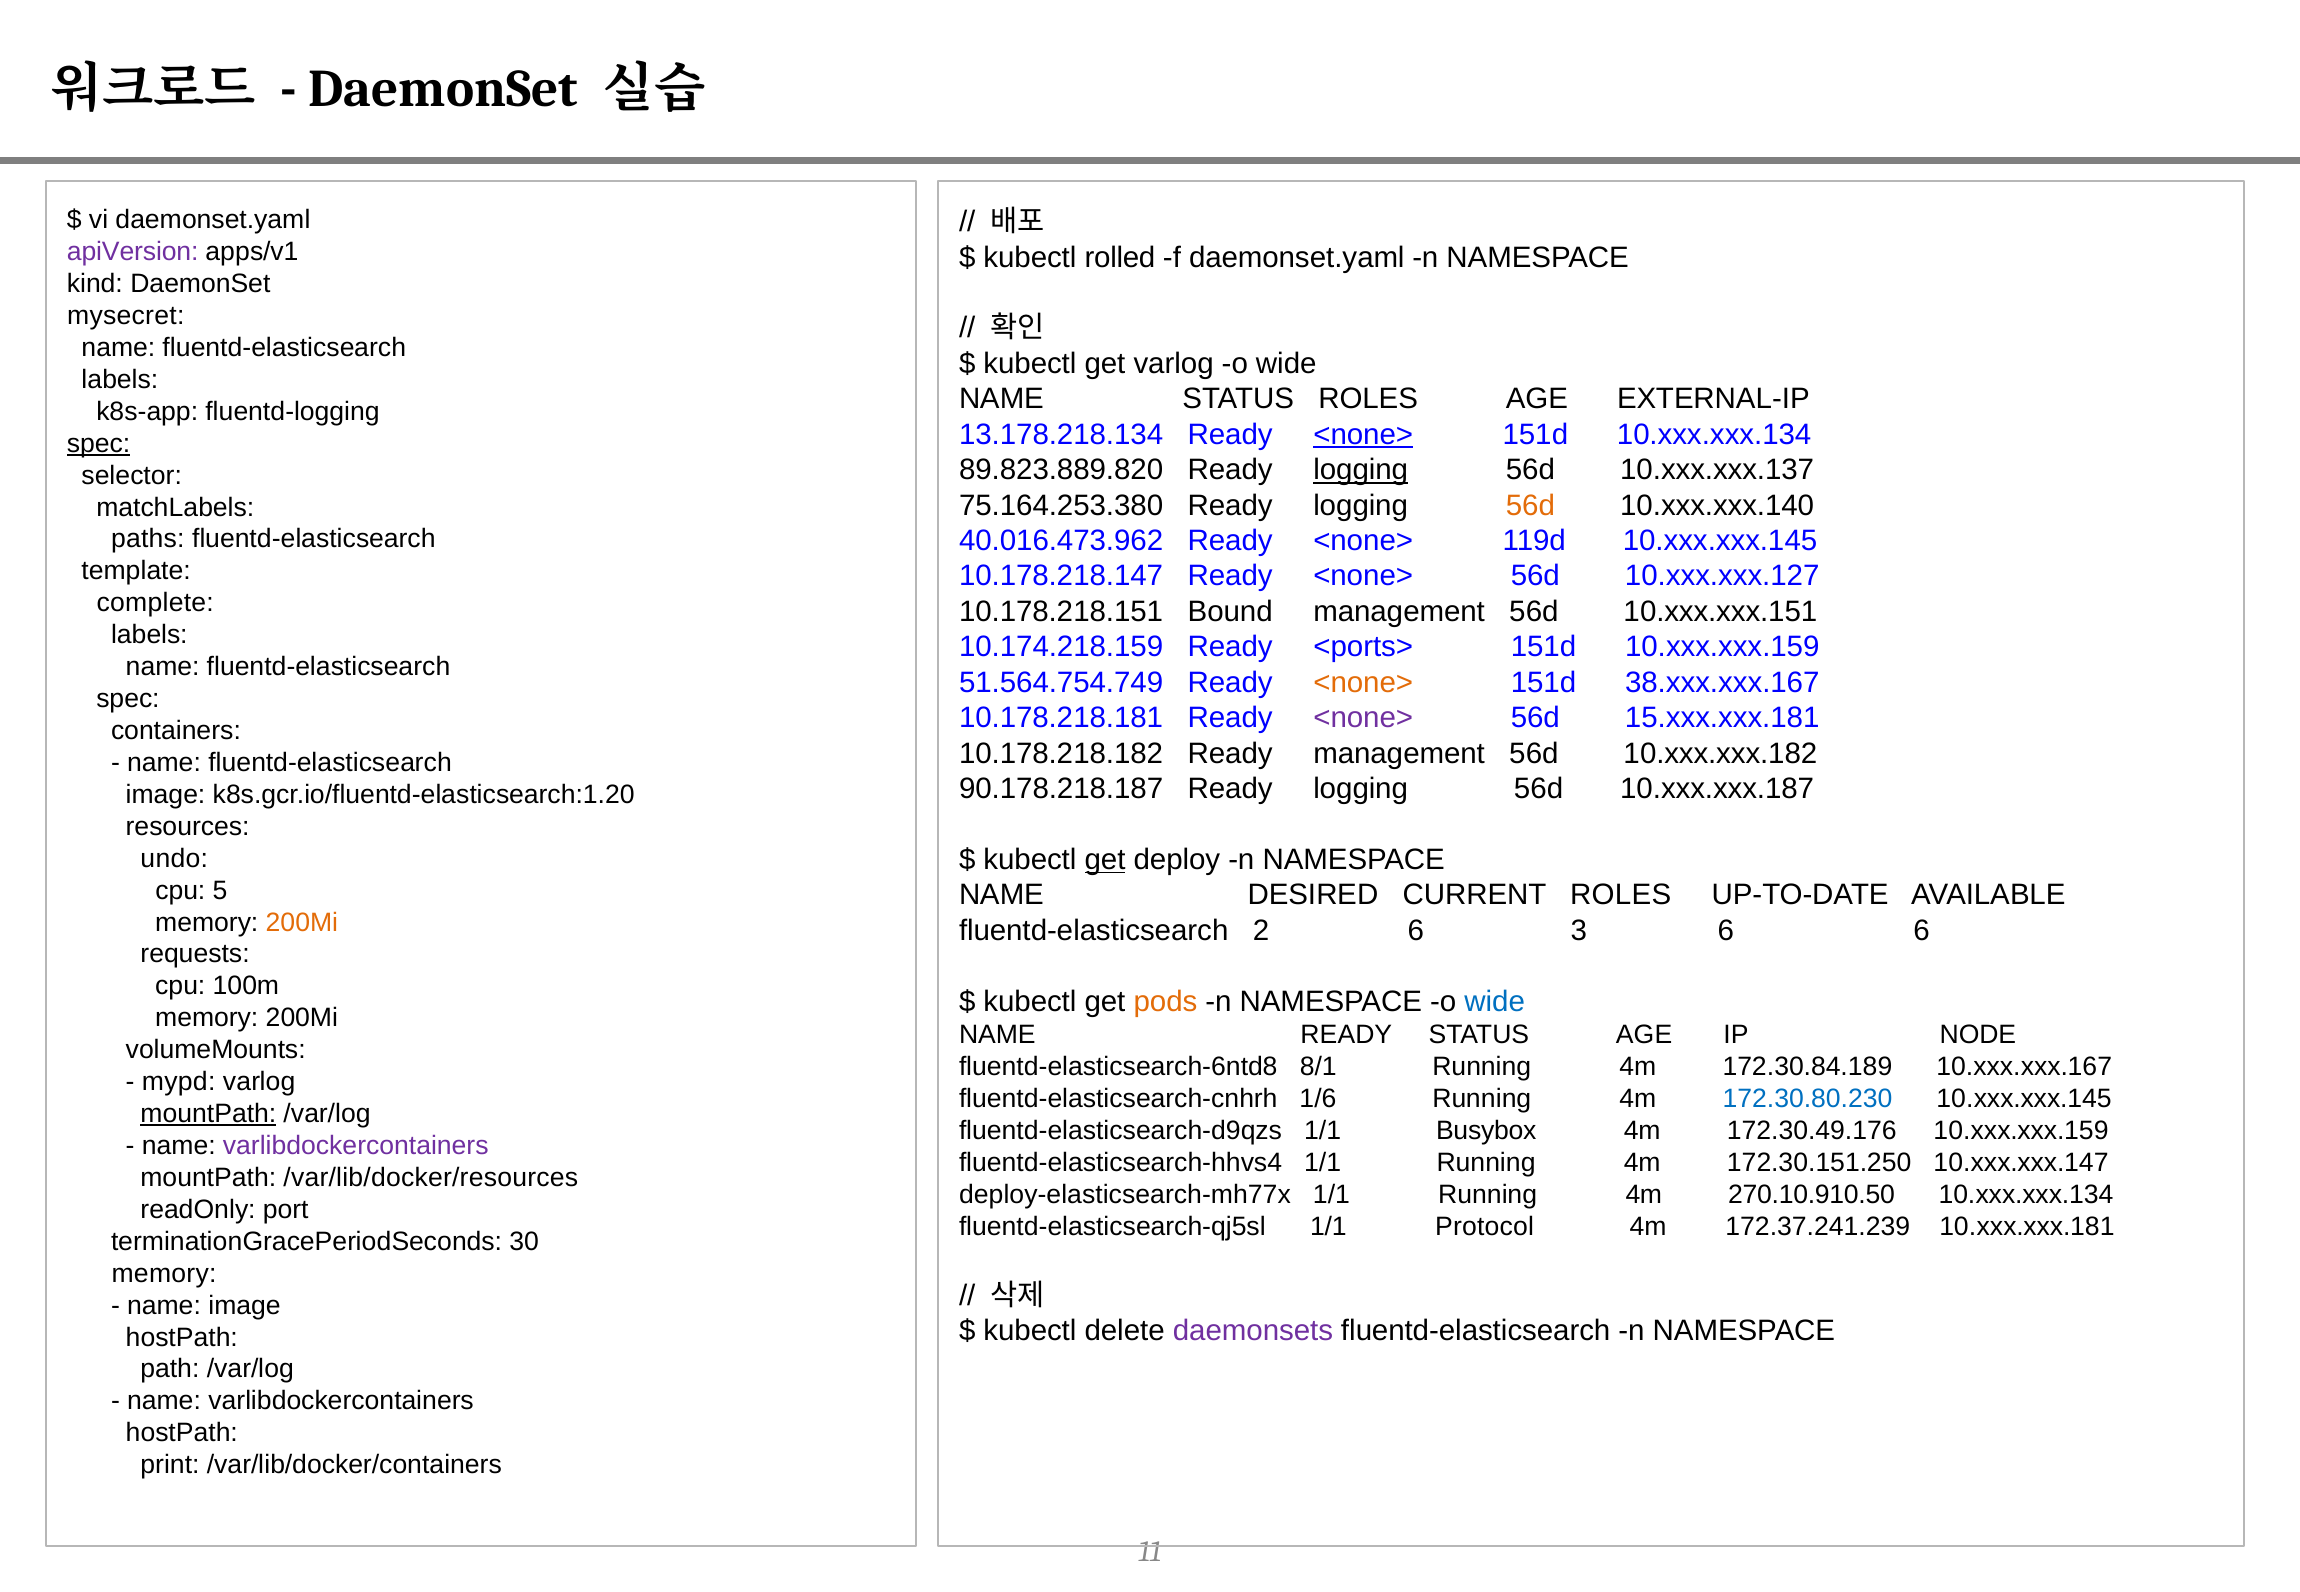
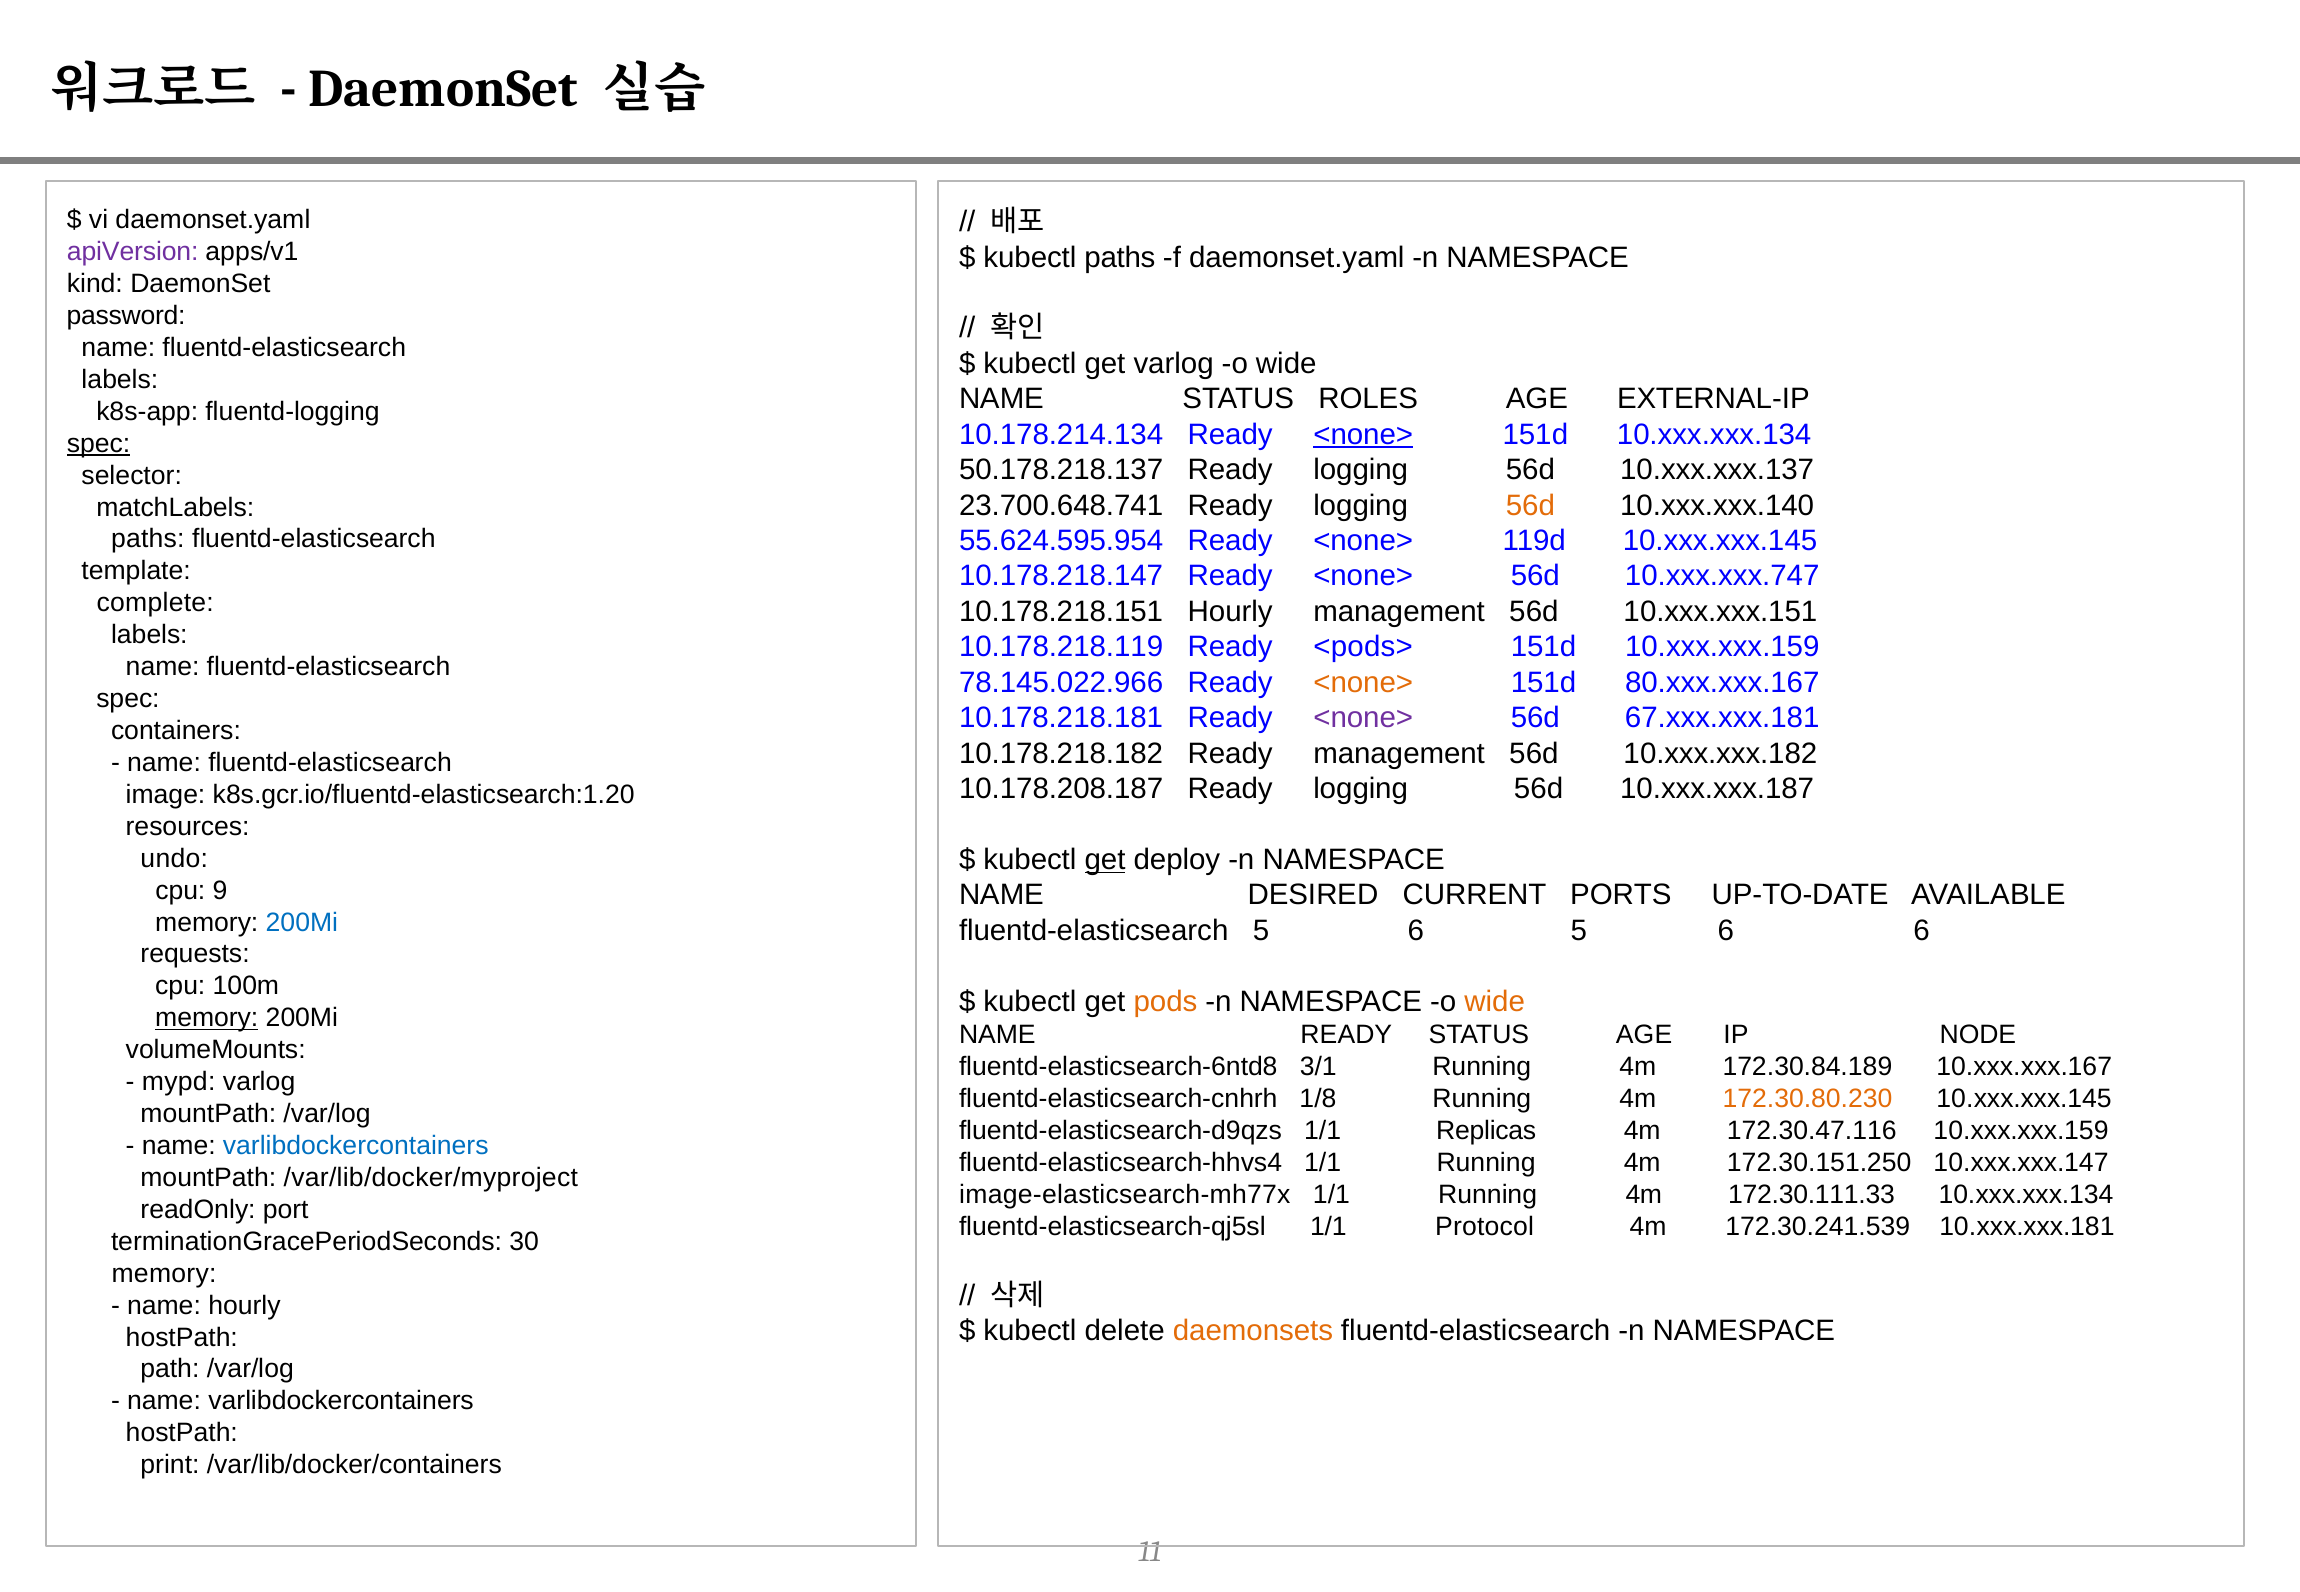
kubectl rolled: rolled -> paths
mysecret: mysecret -> password
13.178.218.134: 13.178.218.134 -> 10.178.214.134
89.823.889.820: 89.823.889.820 -> 50.178.218.137
logging at (1361, 470) underline: present -> none
75.164.253.380: 75.164.253.380 -> 23.700.648.741
40.016.473.962: 40.016.473.962 -> 55.624.595.954
10.xxx.xxx.127: 10.xxx.xxx.127 -> 10.xxx.xxx.747
10.178.218.151 Bound: Bound -> Hourly
10.174.218.159: 10.174.218.159 -> 10.178.218.119
<ports>: <ports> -> <pods>
51.564.754.749: 51.564.754.749 -> 78.145.022.966
38.xxx.xxx.167: 38.xxx.xxx.167 -> 80.xxx.xxx.167
15.xxx.xxx.181: 15.xxx.xxx.181 -> 67.xxx.xxx.181
90.178.218.187: 90.178.218.187 -> 10.178.208.187
5: 5 -> 9
CURRENT ROLES: ROLES -> PORTS
200Mi at (302, 922) colour: orange -> blue
fluentd-elasticsearch 2: 2 -> 5
6 3: 3 -> 5
wide at (1495, 1002) colour: blue -> orange
memory at (207, 1018) underline: none -> present
8/1: 8/1 -> 3/1
1/6: 1/6 -> 1/8
172.30.80.230 colour: blue -> orange
mountPath at (208, 1114) underline: present -> none
Busybox: Busybox -> Replicas
172.30.49.176: 172.30.49.176 -> 172.30.47.116
varlibdockercontainers at (356, 1146) colour: purple -> blue
/var/lib/docker/resources: /var/lib/docker/resources -> /var/lib/docker/myproject
deploy-elasticsearch-mh77x: deploy-elasticsearch-mh77x -> image-elasticsearch-mh77x
270.10.910.50: 270.10.910.50 -> 172.30.111.33
172.37.241.239: 172.37.241.239 -> 172.30.241.539
name image: image -> hourly
daemonsets colour: purple -> orange
